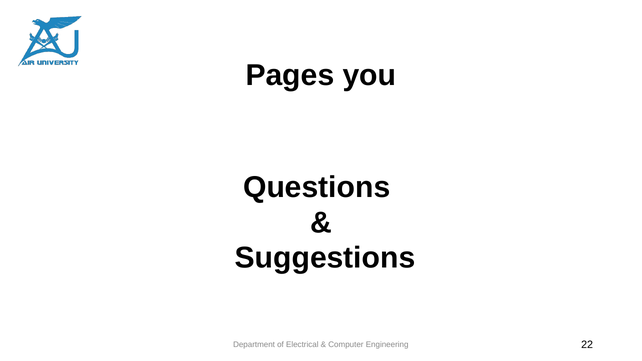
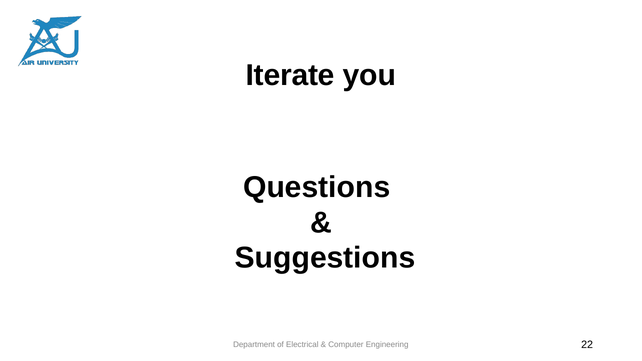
Pages: Pages -> Iterate
